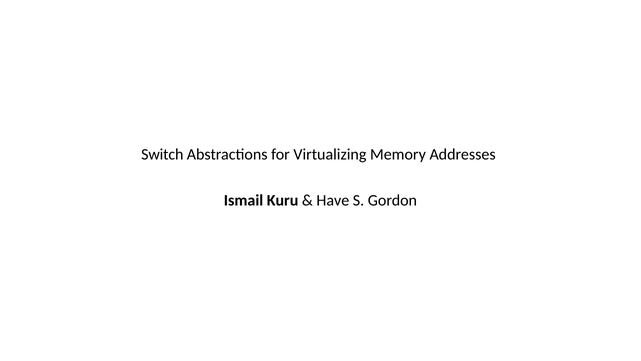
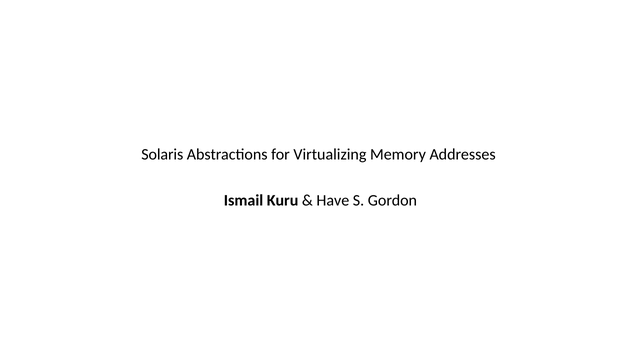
Switch: Switch -> Solaris
